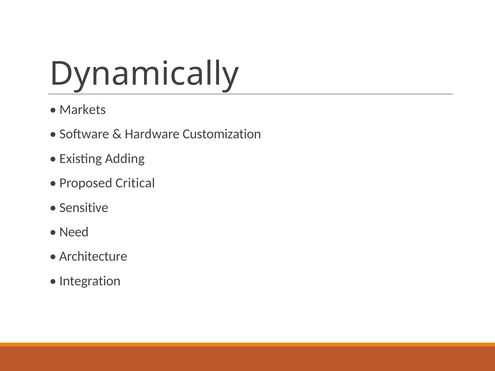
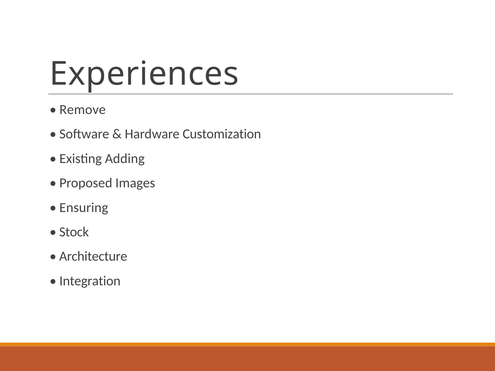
Dynamically: Dynamically -> Experiences
Markets: Markets -> Remove
Critical: Critical -> Images
Sensitive: Sensitive -> Ensuring
Need: Need -> Stock
